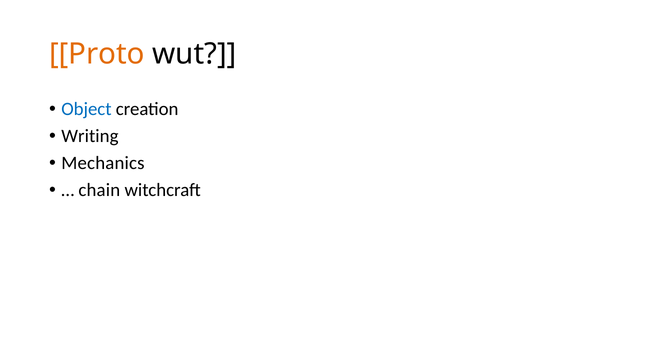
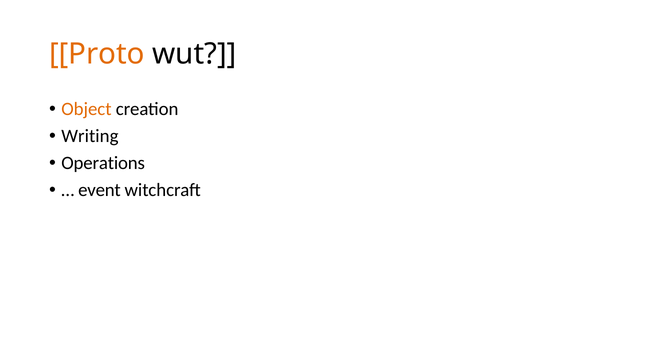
Object colour: blue -> orange
Mechanics: Mechanics -> Operations
chain: chain -> event
